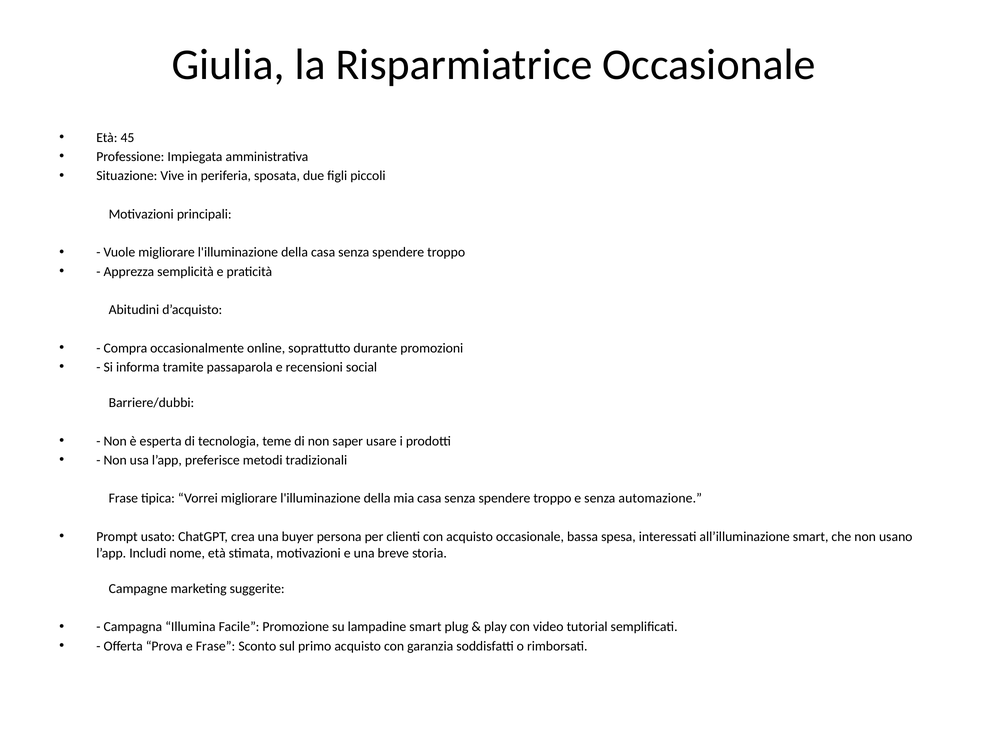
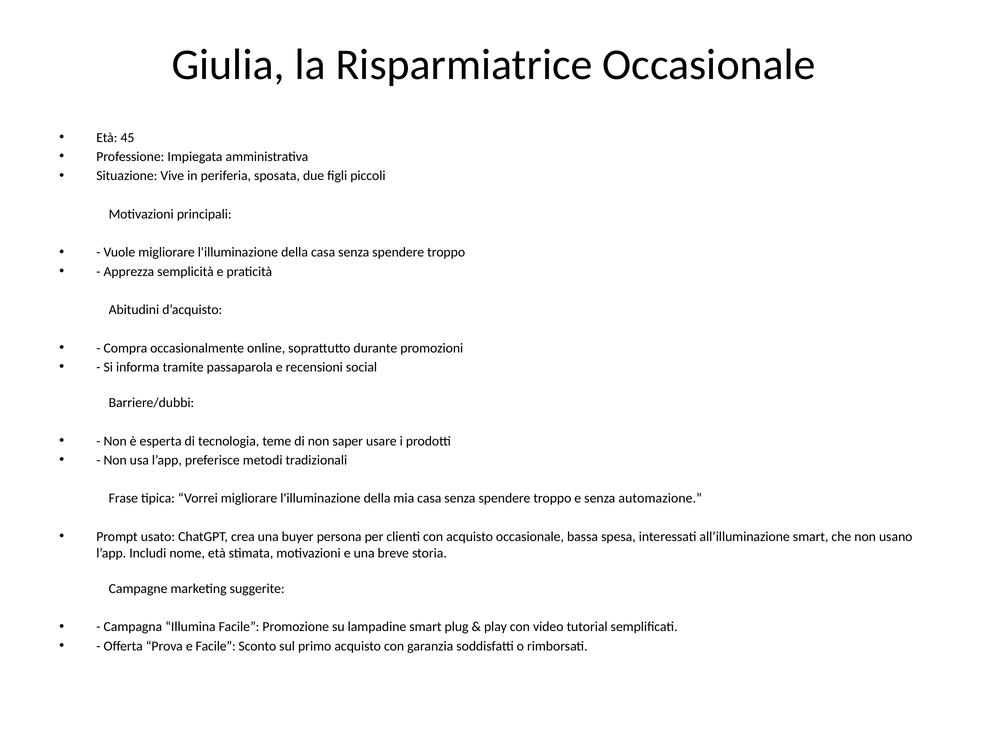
e Frase: Frase -> Facile
